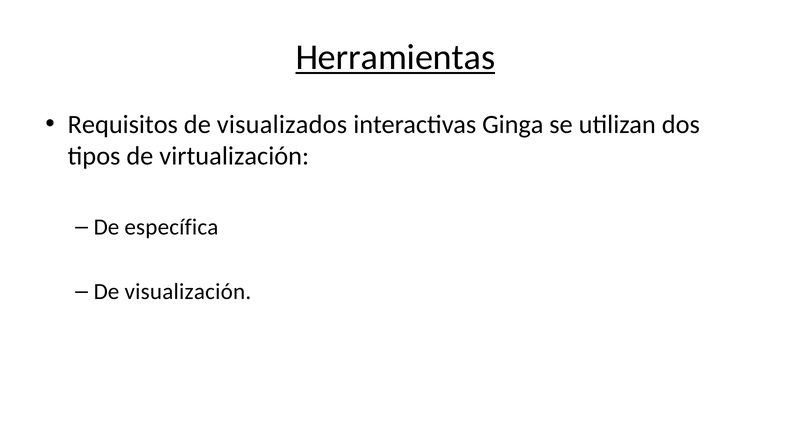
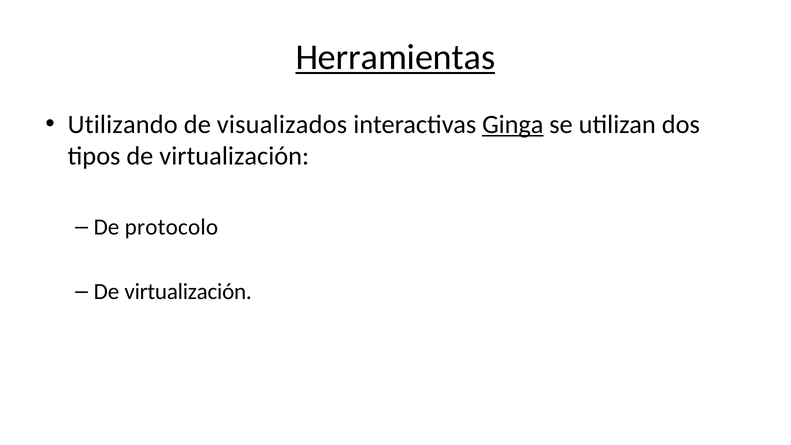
Requisitos: Requisitos -> Utilizando
Ginga underline: none -> present
específica: específica -> protocolo
visualización at (188, 292): visualización -> virtualización
